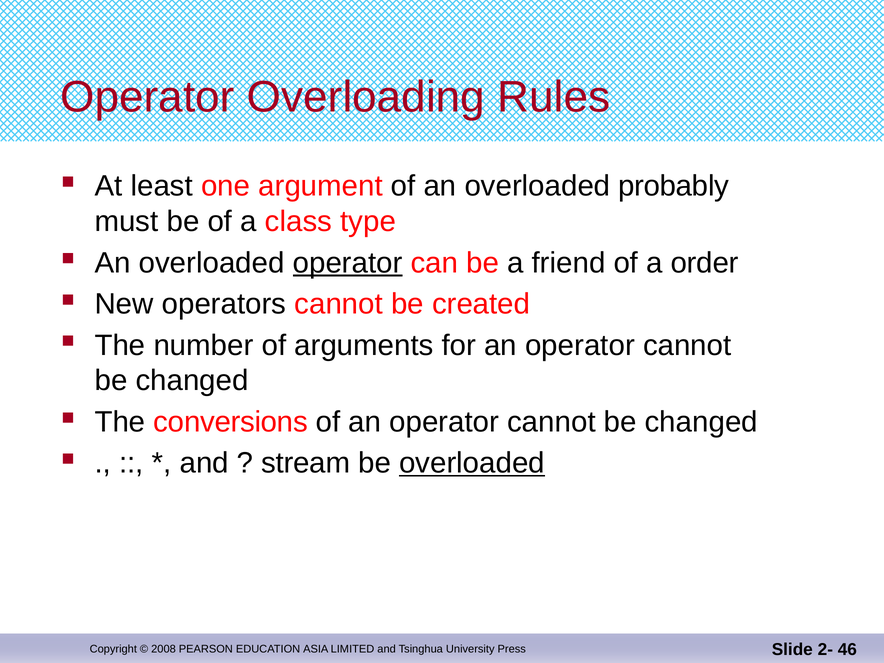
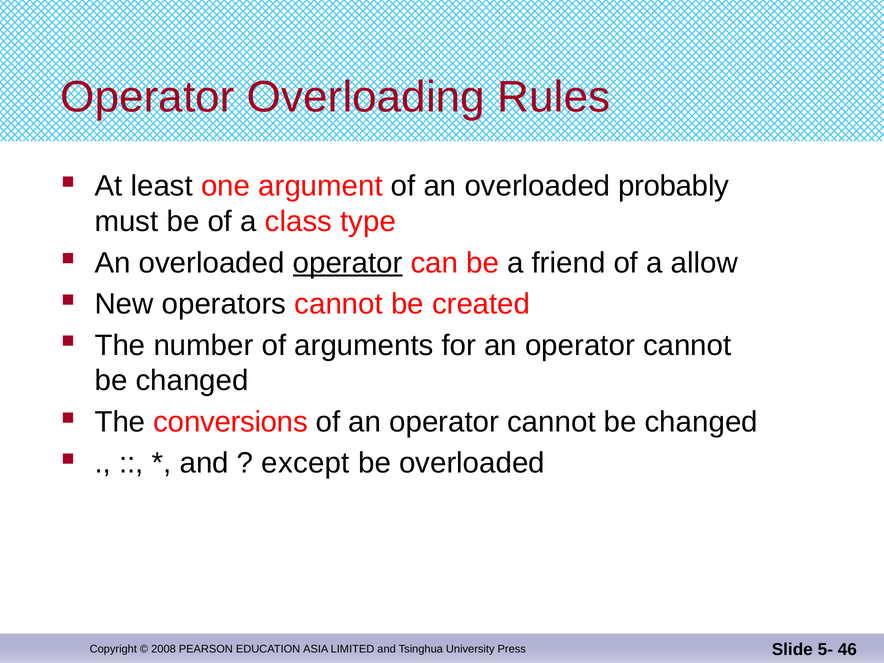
order: order -> allow
stream: stream -> except
overloaded at (472, 463) underline: present -> none
2-: 2- -> 5-
